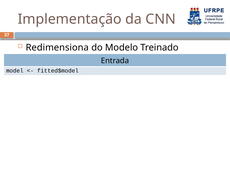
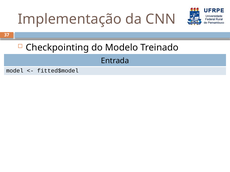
Redimensiona: Redimensiona -> Checkpointing
